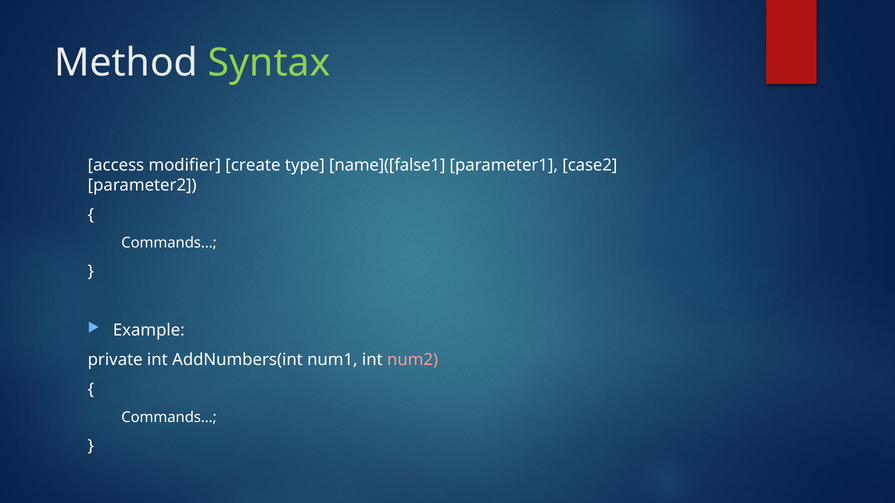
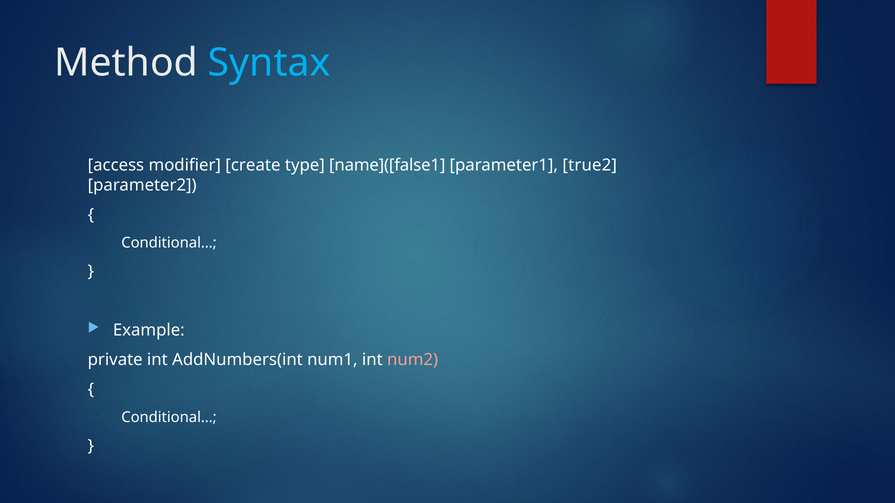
Syntax colour: light green -> light blue
case2: case2 -> true2
Commands… at (169, 243): Commands… -> Conditional…
Commands… at (169, 418): Commands… -> Conditional…
